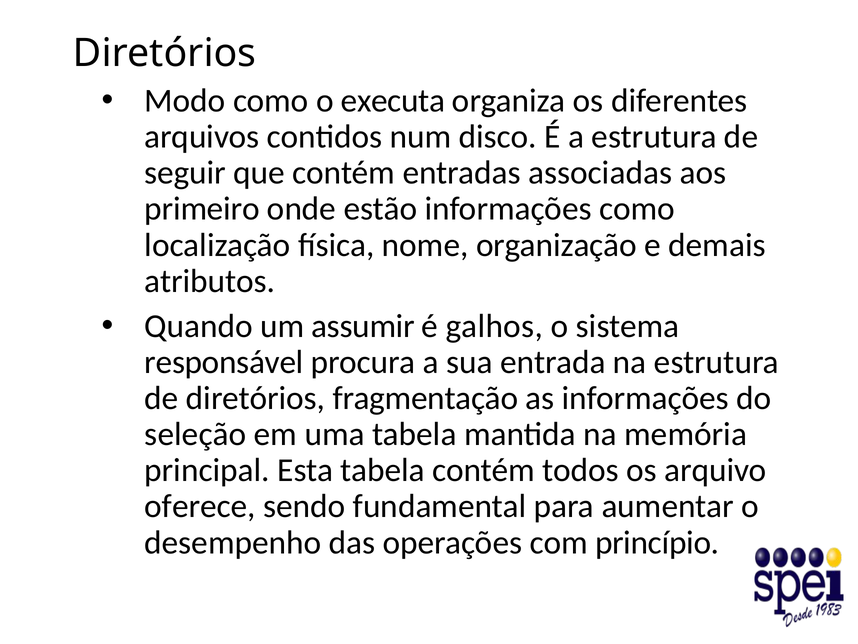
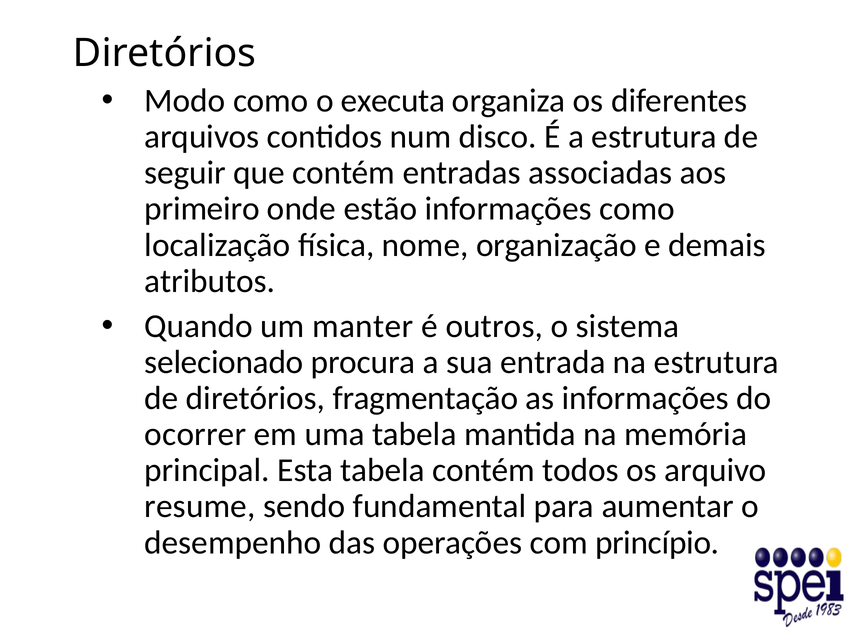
assumir: assumir -> manter
galhos: galhos -> outros
responsável: responsável -> selecionado
seleção: seleção -> ocorrer
oferece: oferece -> resume
